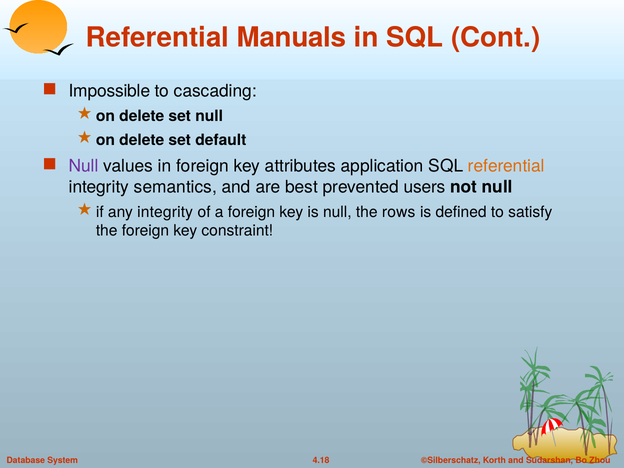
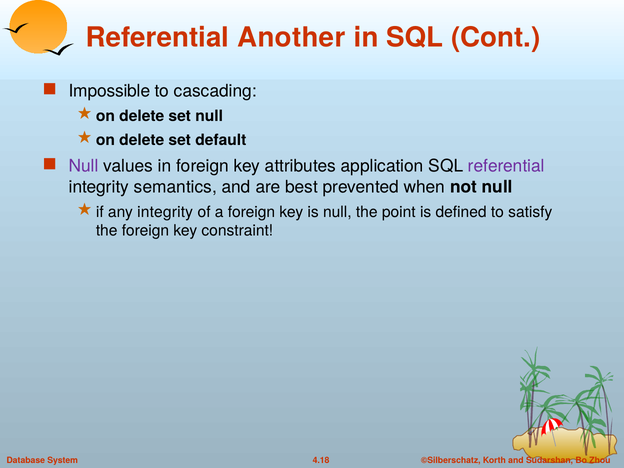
Manuals: Manuals -> Another
referential at (506, 166) colour: orange -> purple
users: users -> when
rows: rows -> point
